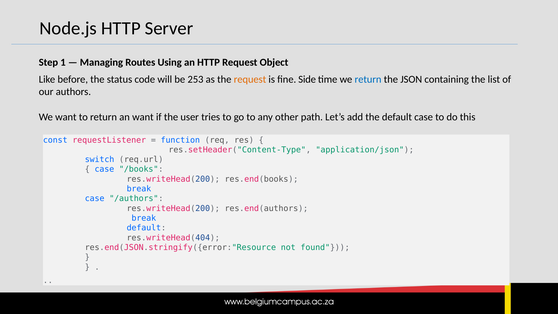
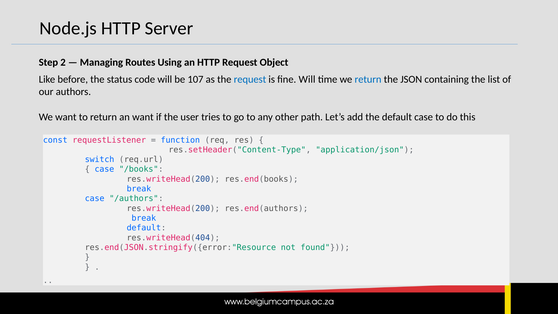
1: 1 -> 2
253: 253 -> 107
request at (250, 79) colour: orange -> blue
fine Side: Side -> Will
